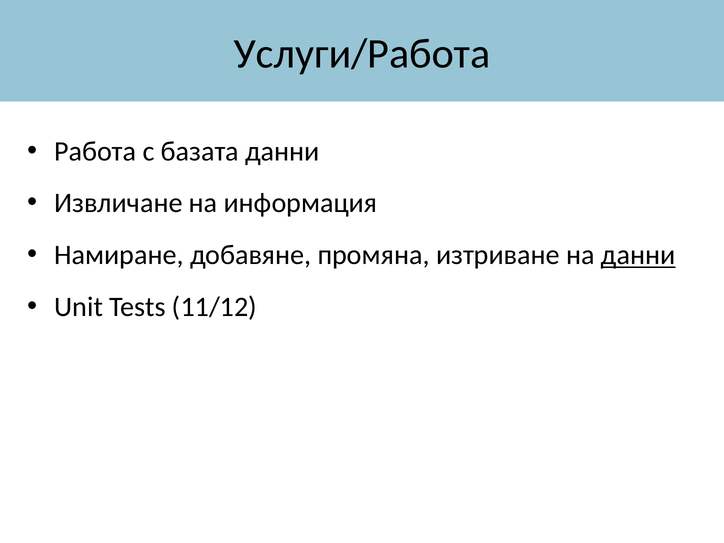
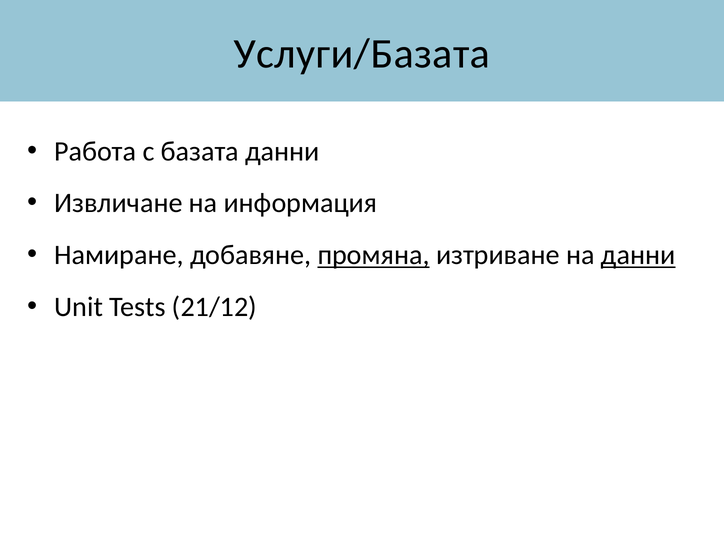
Услуги/Работа: Услуги/Работа -> Услуги/Базата
промяна underline: none -> present
11/12: 11/12 -> 21/12
